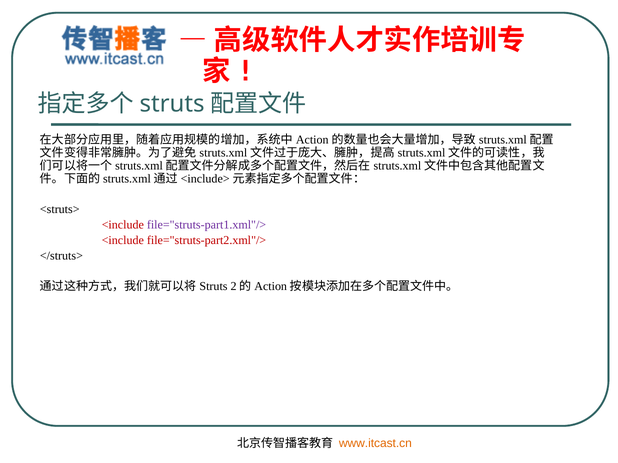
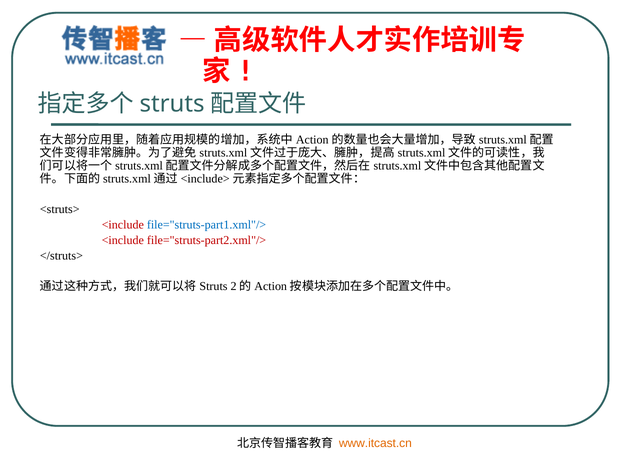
file="struts-part1.xml"/> colour: purple -> blue
